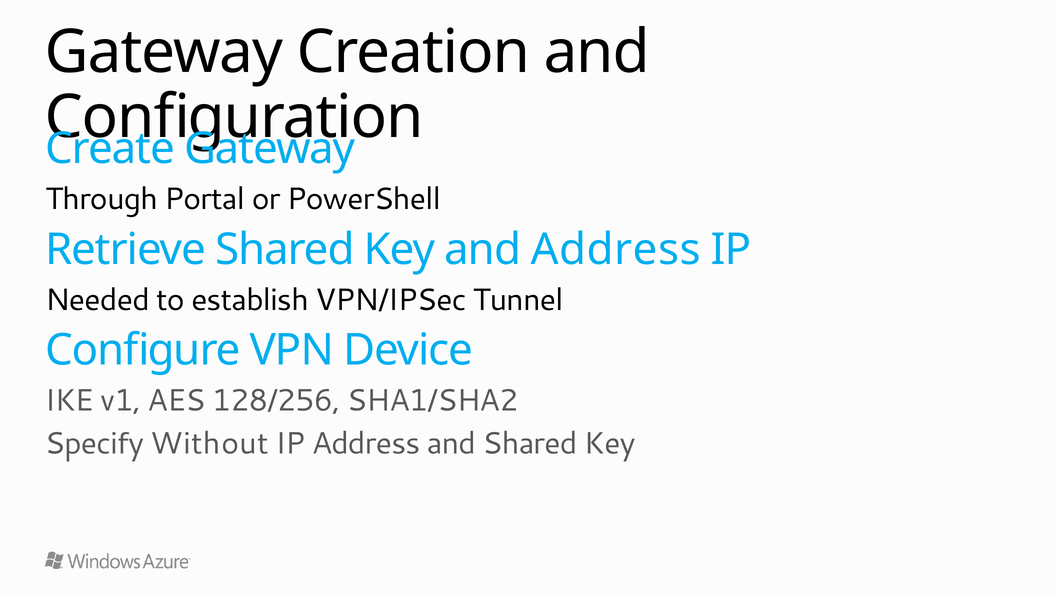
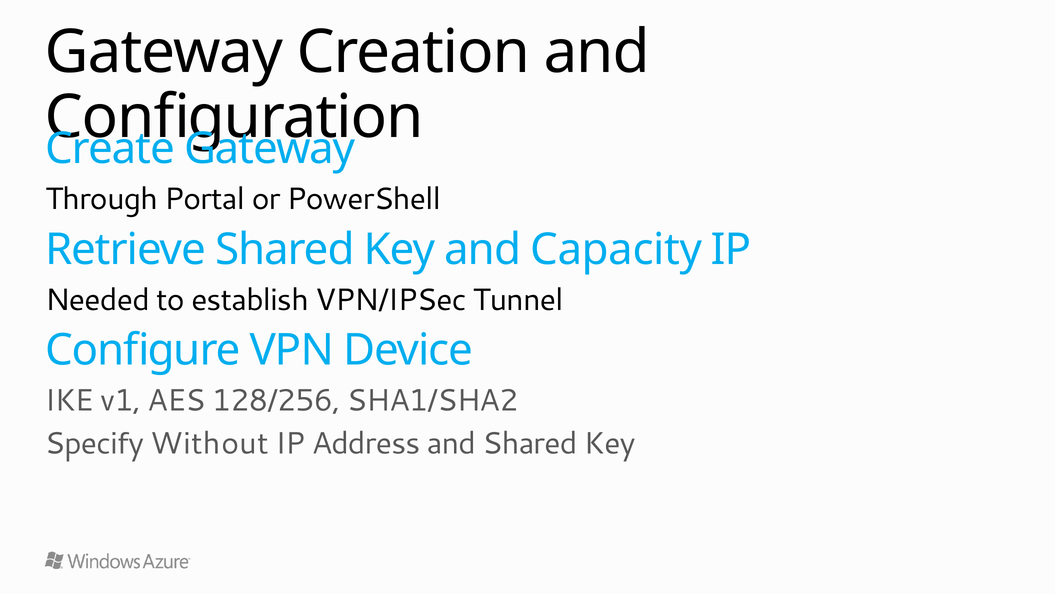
and Address: Address -> Capacity
